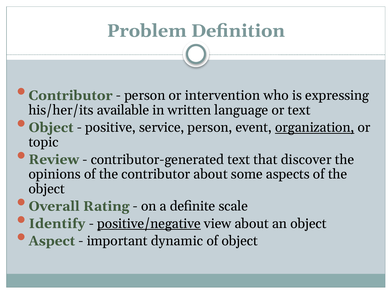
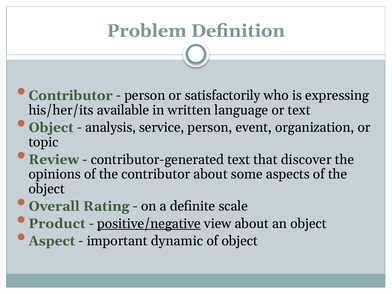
intervention: intervention -> satisfactorily
positive: positive -> analysis
organization underline: present -> none
Identify: Identify -> Product
